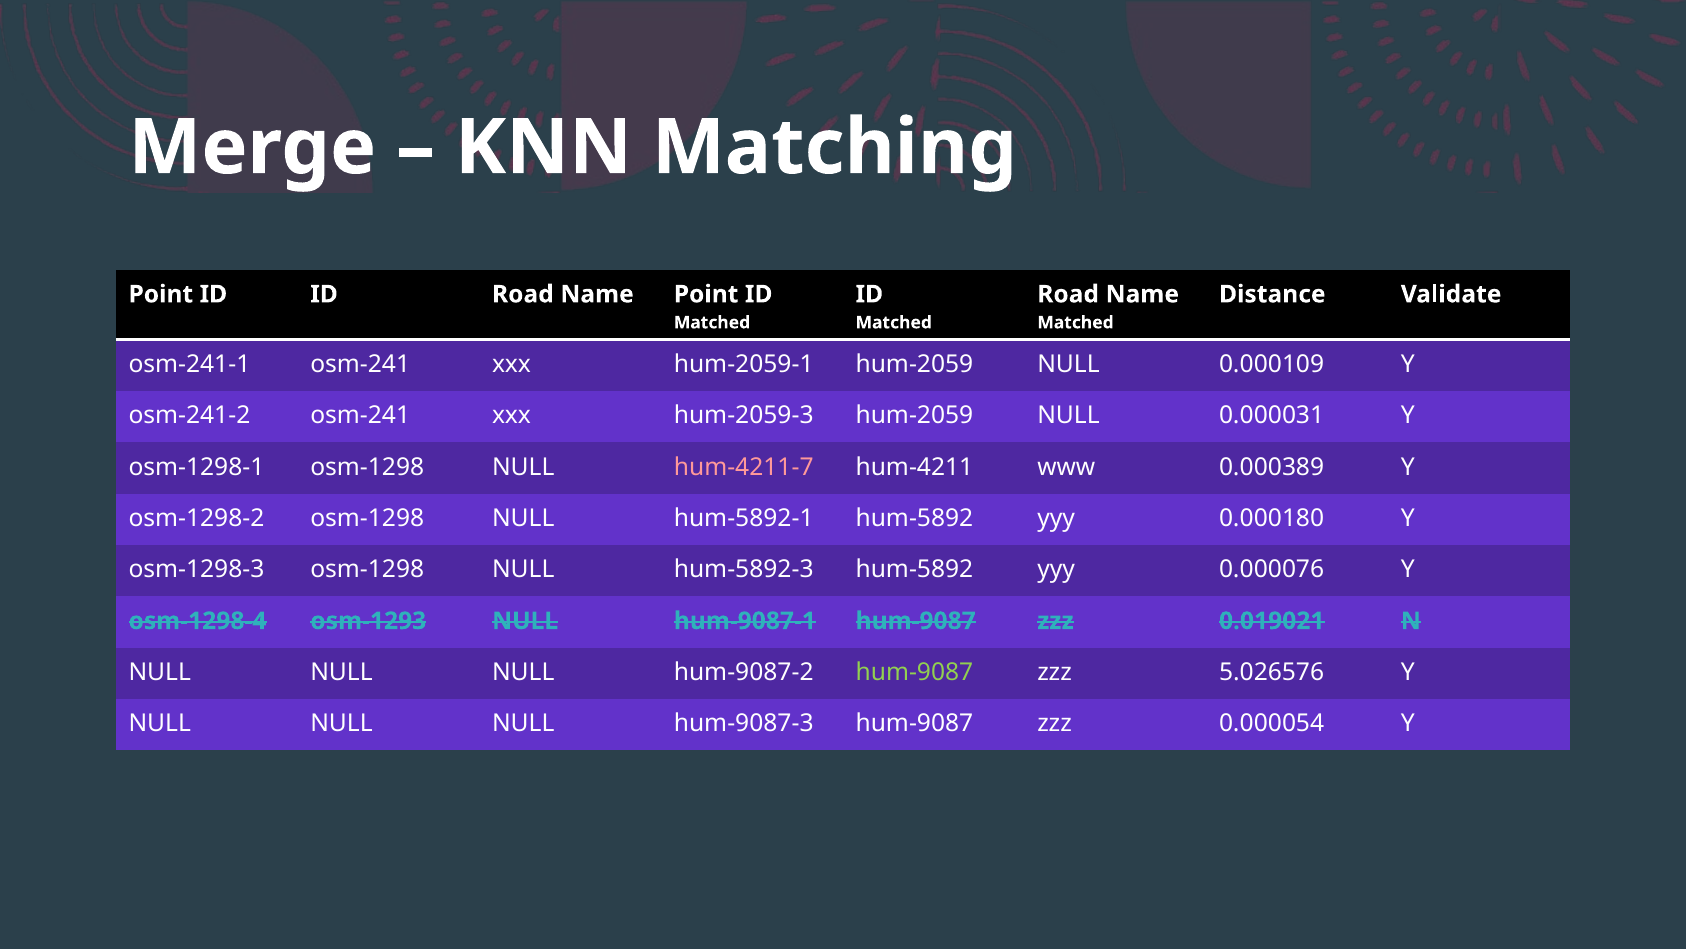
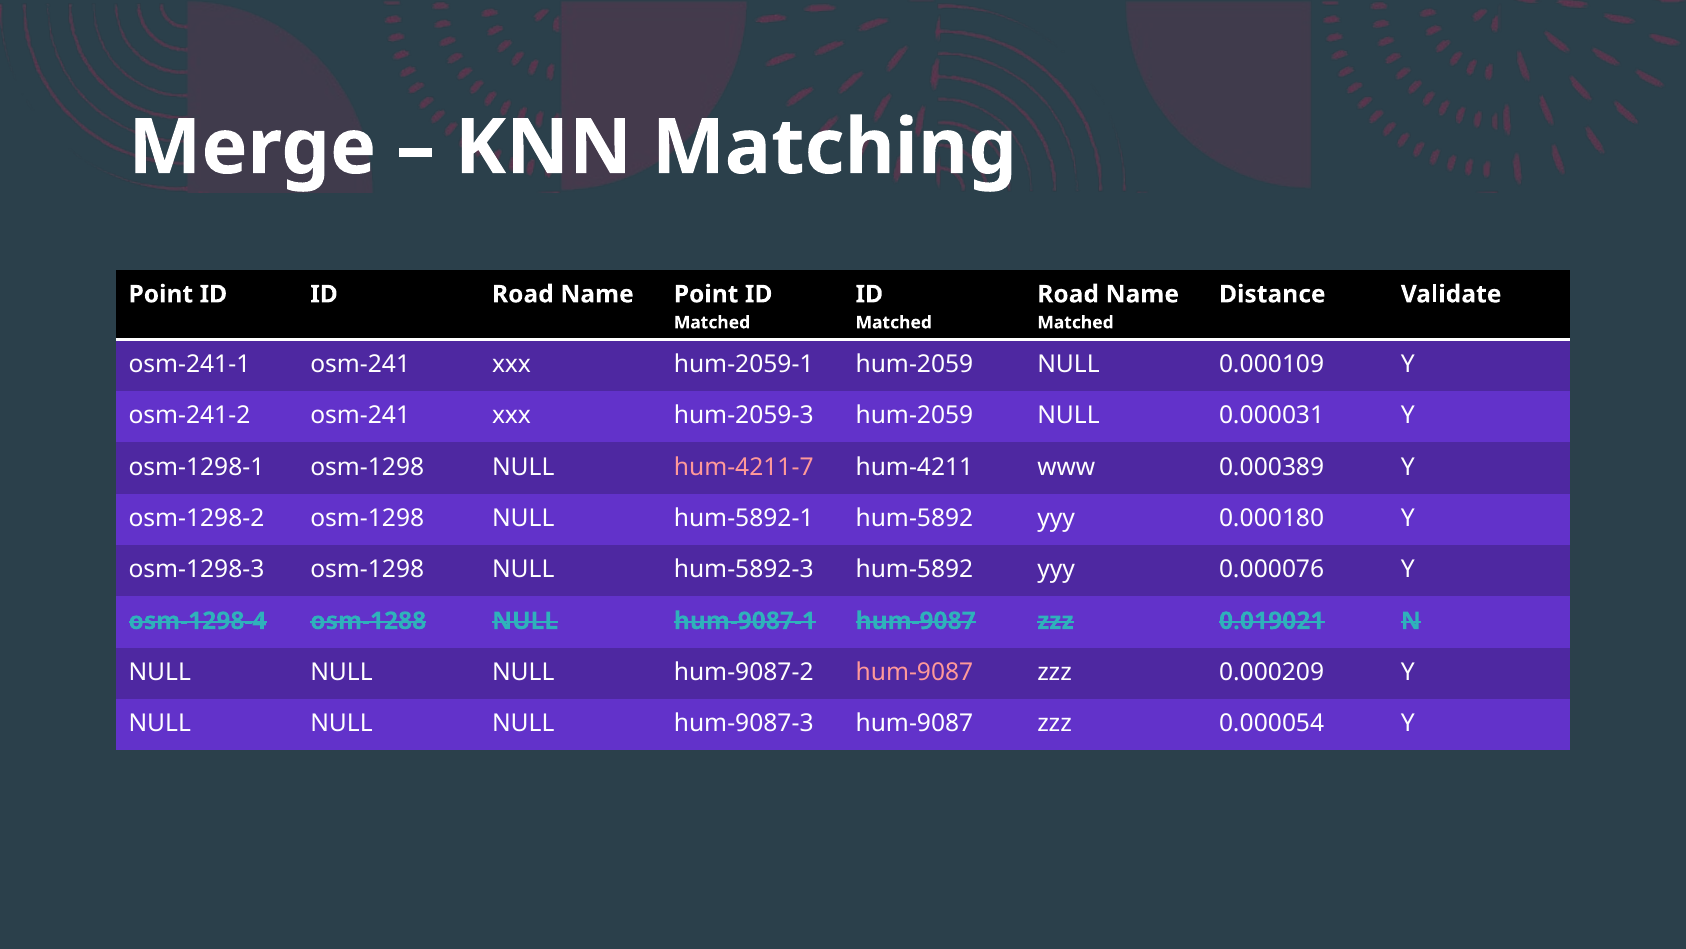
osm-1293: osm-1293 -> osm-1288
hum-9087 at (914, 672) colour: light green -> pink
5.026576: 5.026576 -> 0.000209
